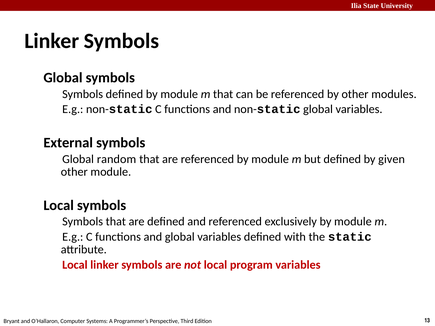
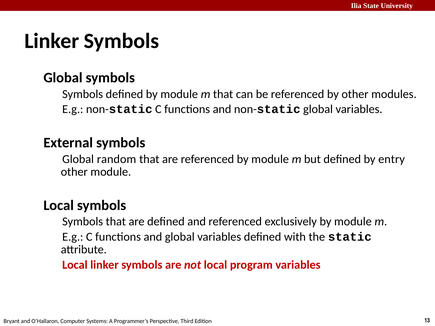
given: given -> entry
